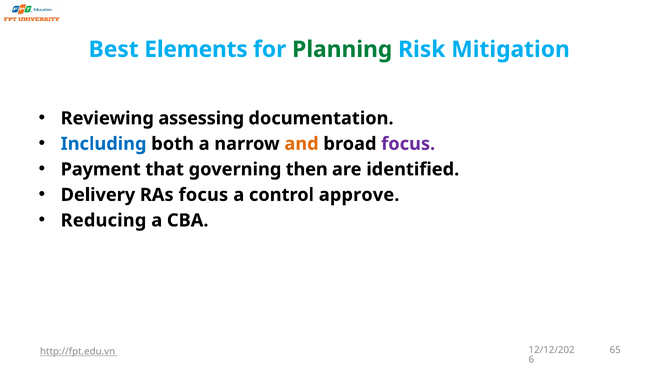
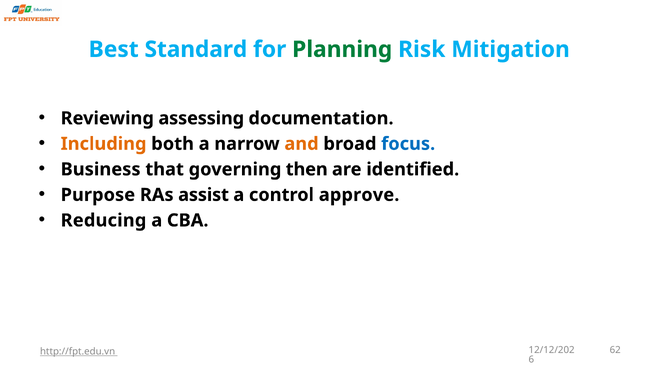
Elements: Elements -> Standard
Including colour: blue -> orange
focus at (408, 144) colour: purple -> blue
Payment: Payment -> Business
Delivery: Delivery -> Purpose
RAs focus: focus -> assist
65: 65 -> 62
